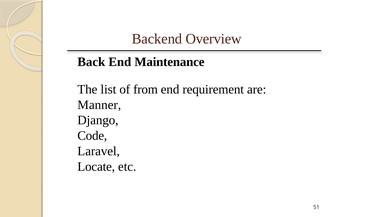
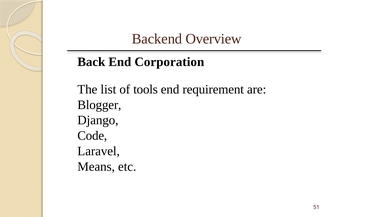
Maintenance: Maintenance -> Corporation
from: from -> tools
Manner: Manner -> Blogger
Locate: Locate -> Means
